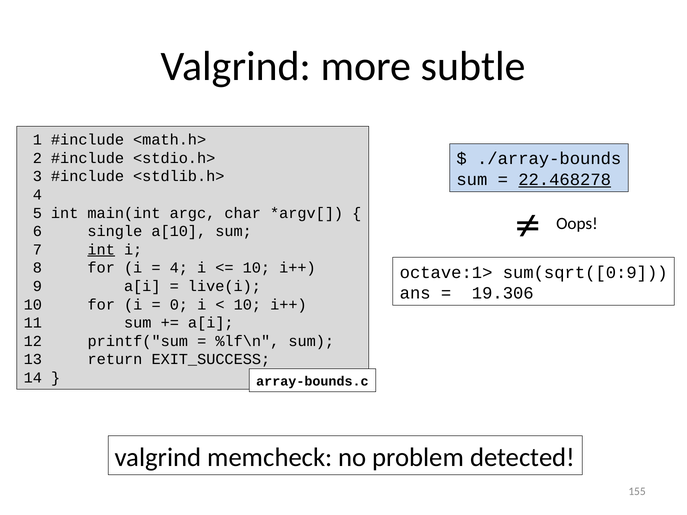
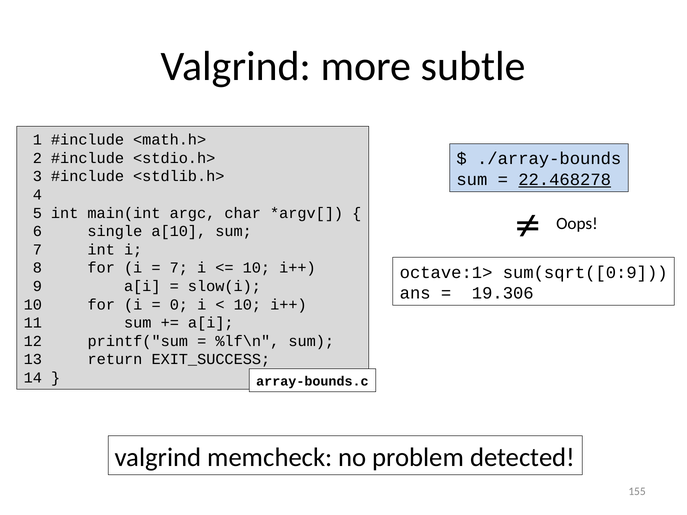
int at (101, 250) underline: present -> none
4 at (179, 268): 4 -> 7
live(i: live(i -> slow(i
